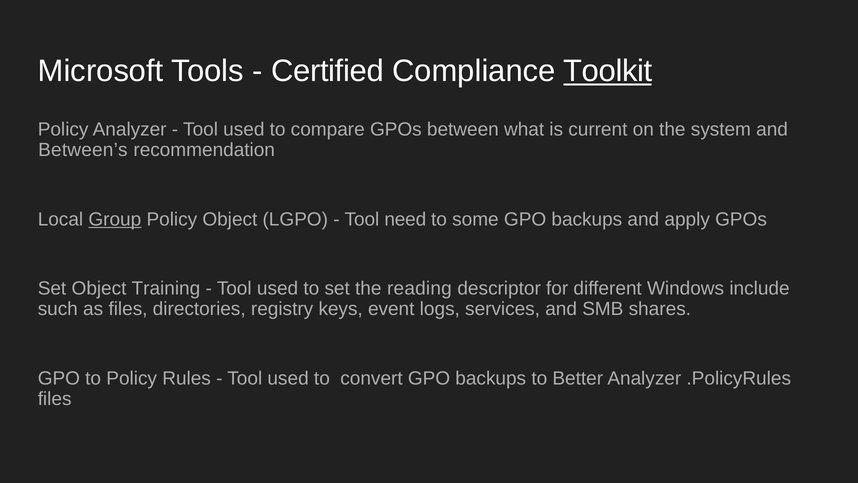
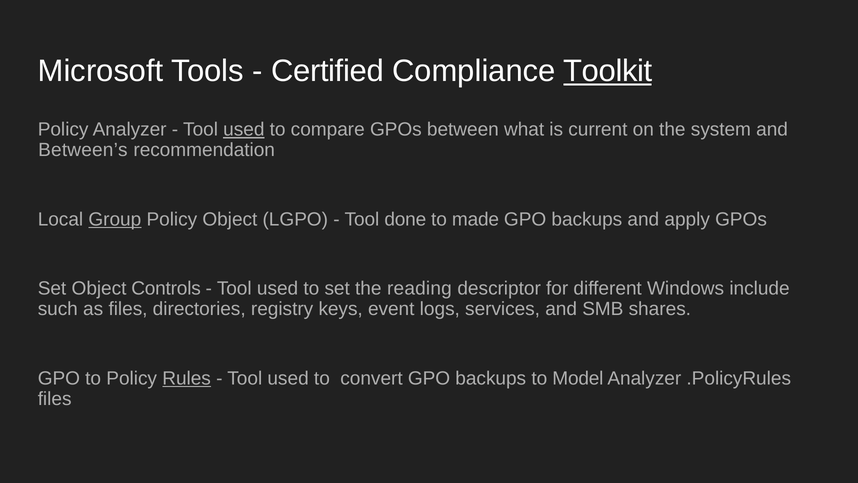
used at (244, 129) underline: none -> present
need: need -> done
some: some -> made
Training: Training -> Controls
Rules underline: none -> present
Better: Better -> Model
